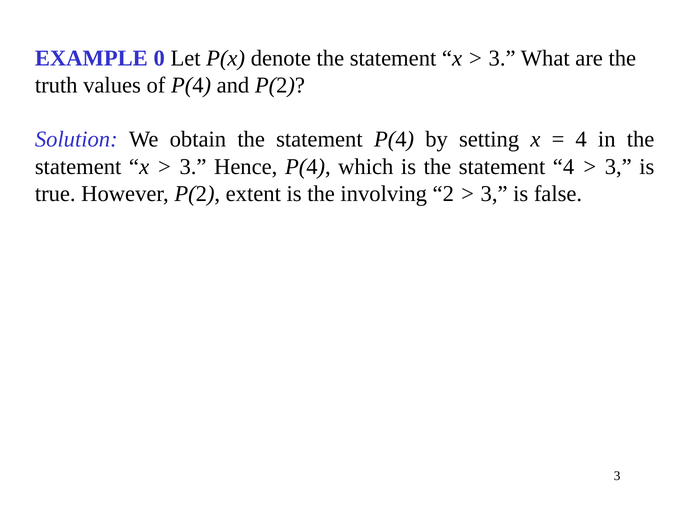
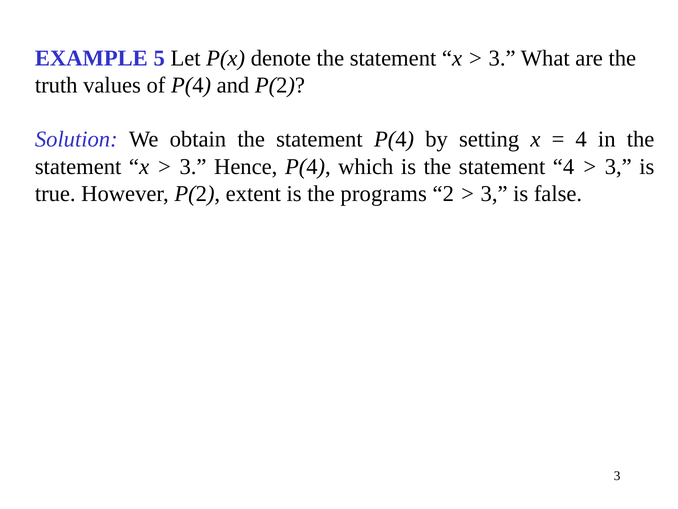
0: 0 -> 5
involving: involving -> programs
